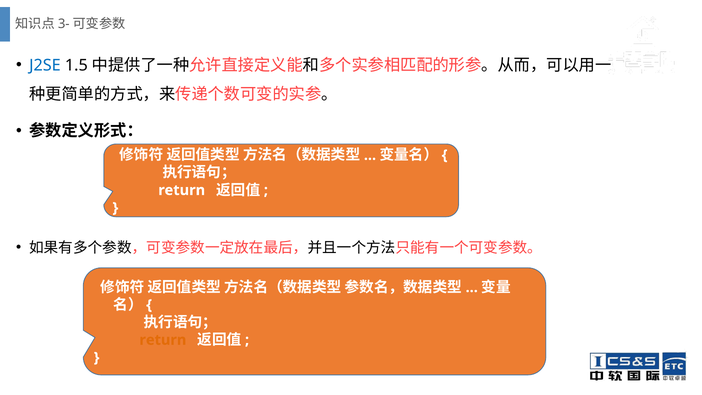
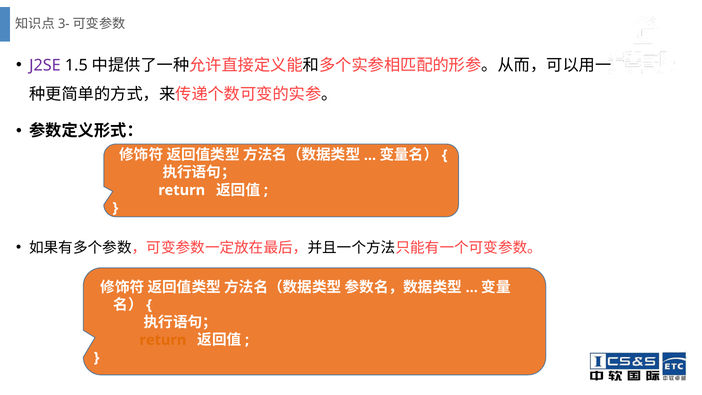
J2SE colour: blue -> purple
